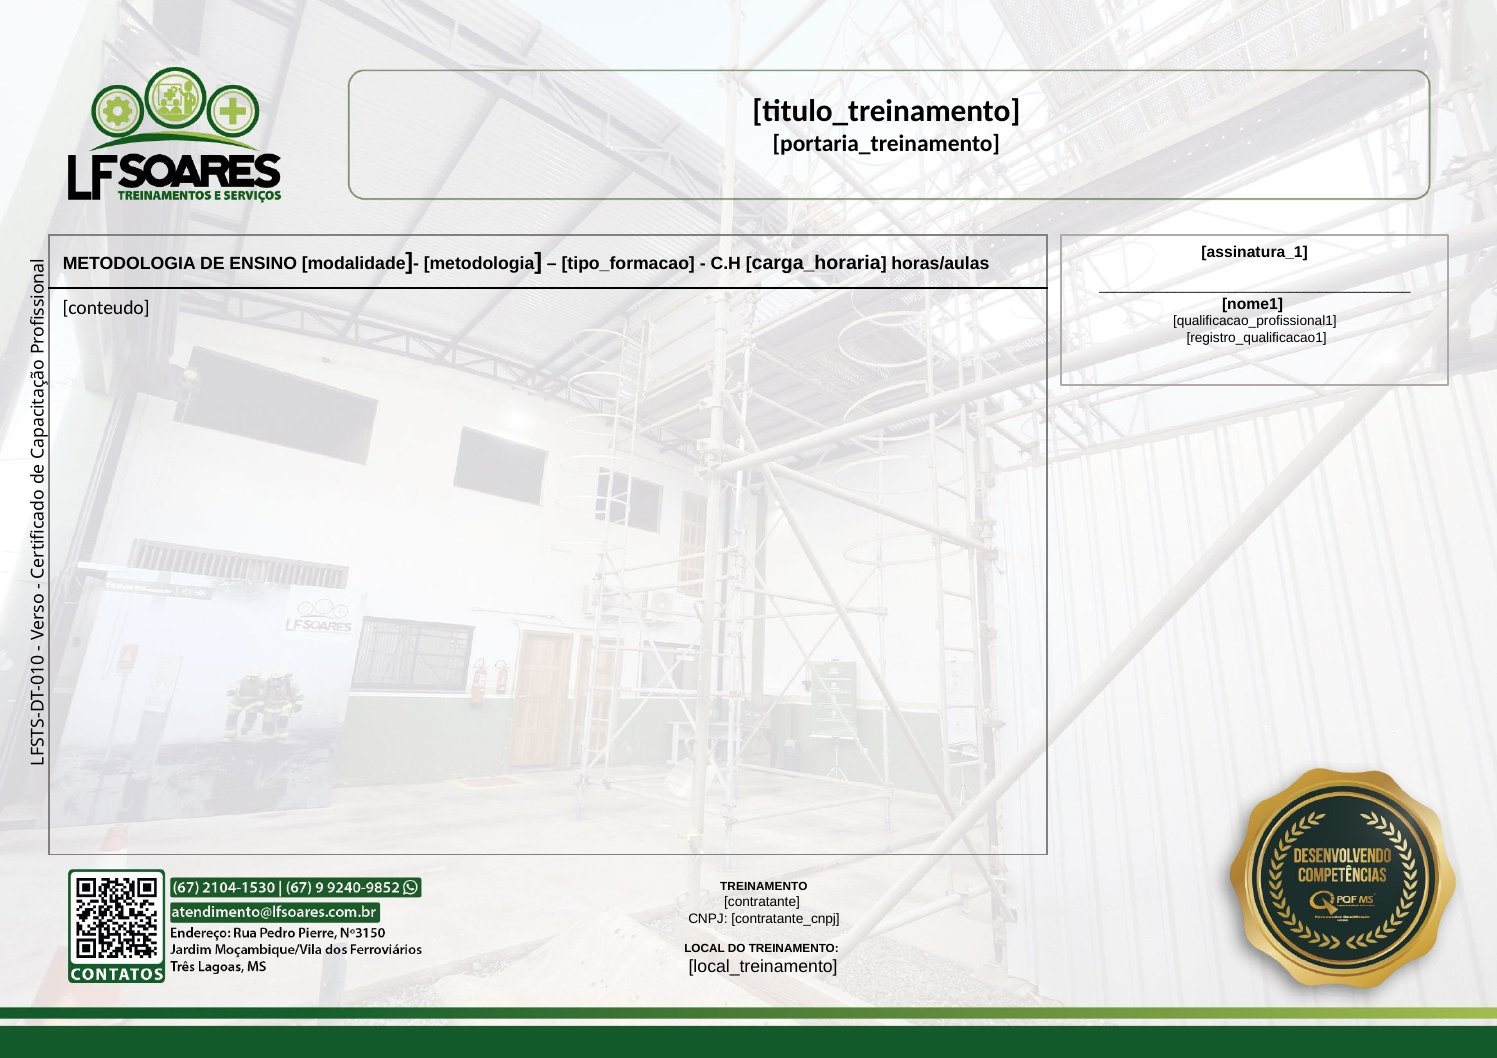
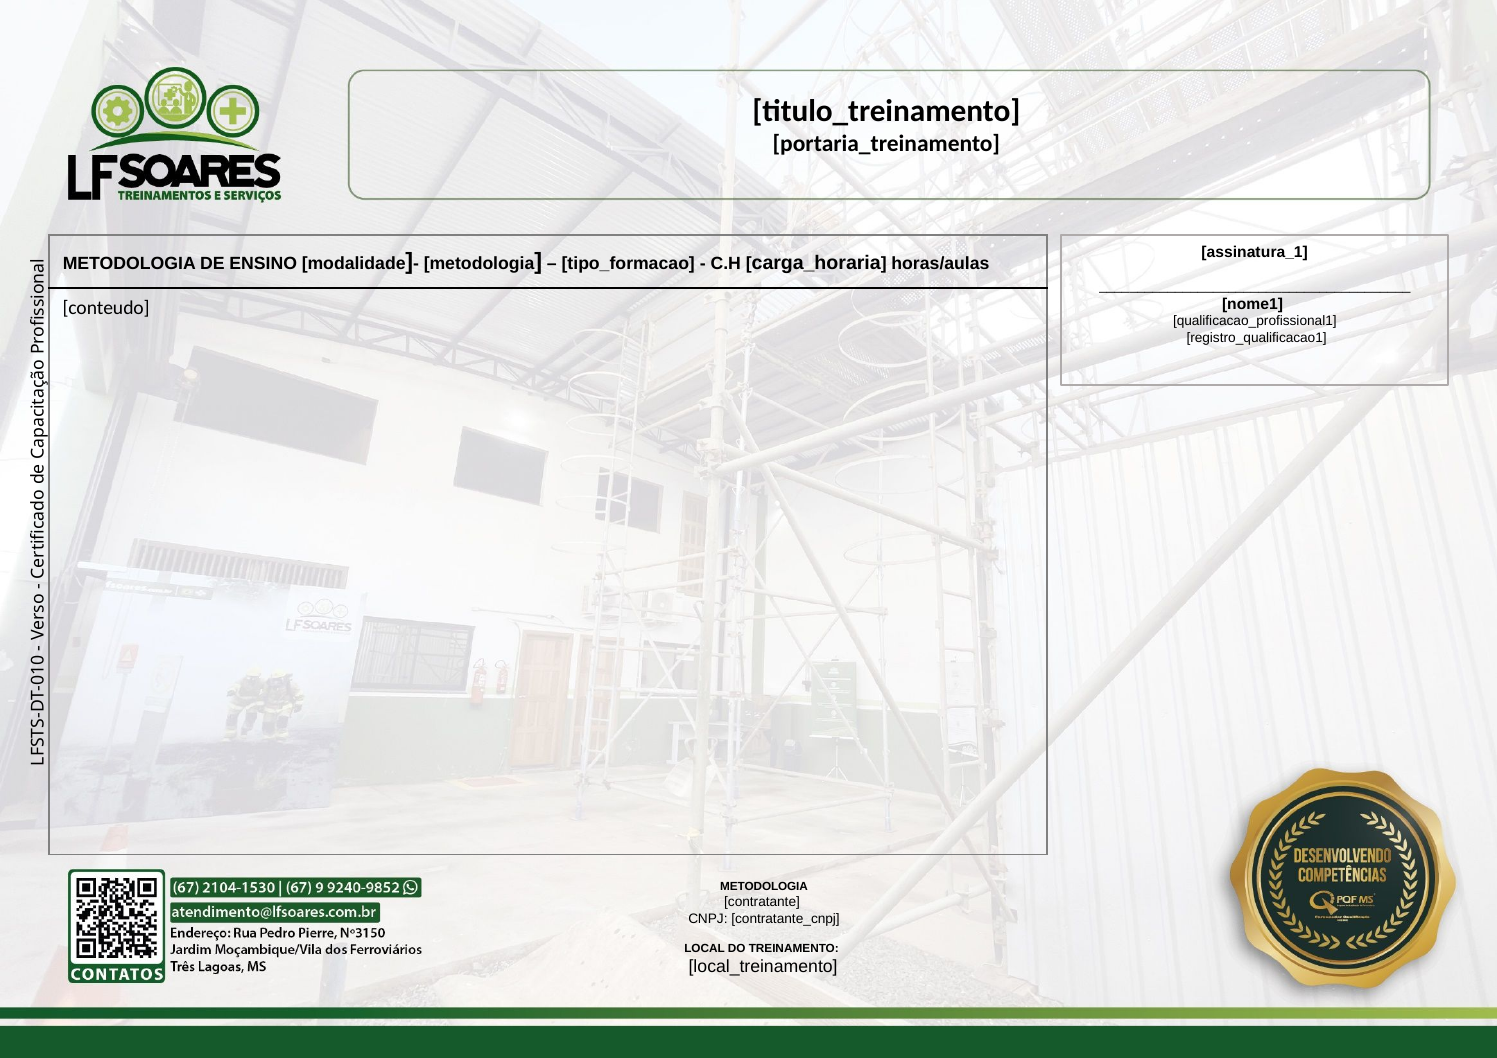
TREINAMENTO at (764, 887): TREINAMENTO -> METODOLOGIA
